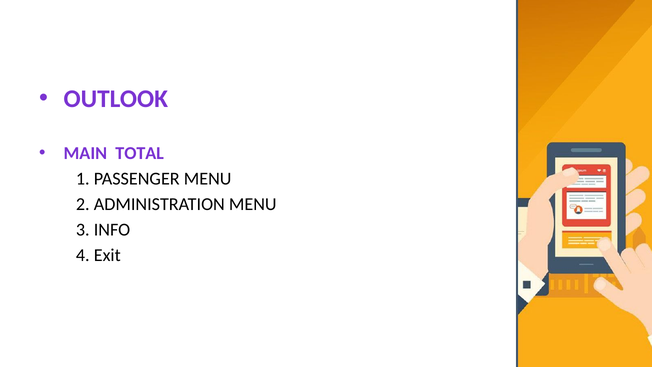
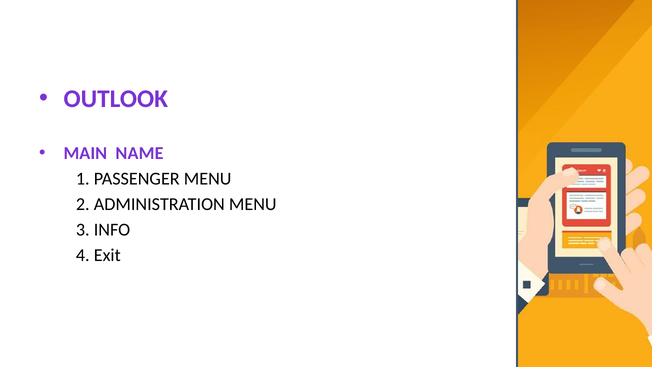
TOTAL: TOTAL -> NAME
